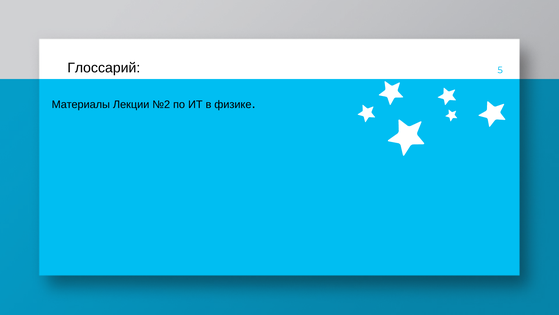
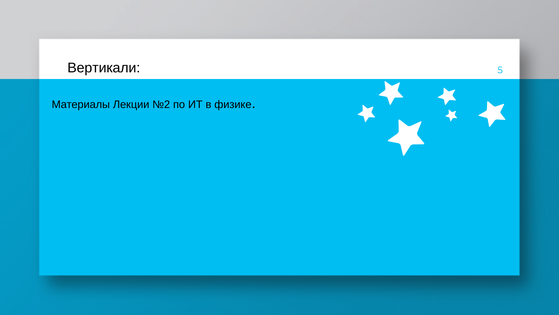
Глоссарий: Глоссарий -> Вертикали
